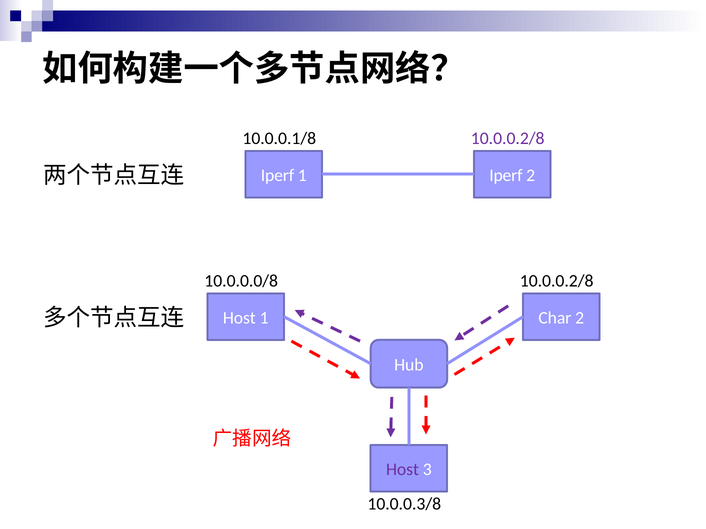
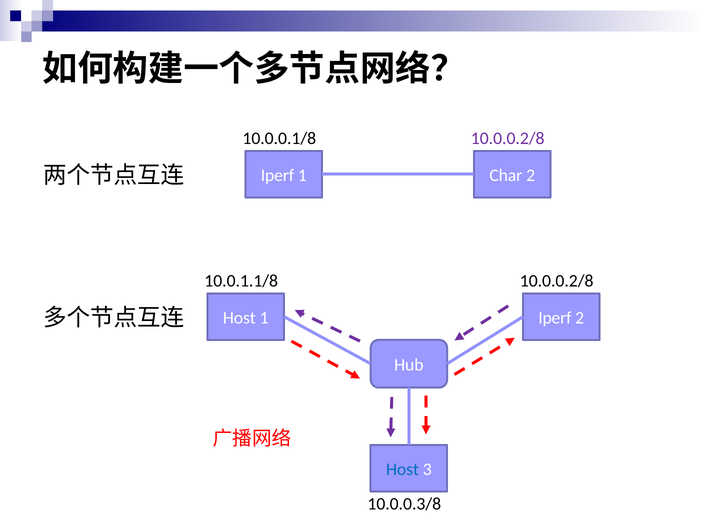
1 Iperf: Iperf -> Char
10.0.0.0/8: 10.0.0.0/8 -> 10.0.1.1/8
1 Char: Char -> Iperf
Host at (402, 470) colour: purple -> blue
